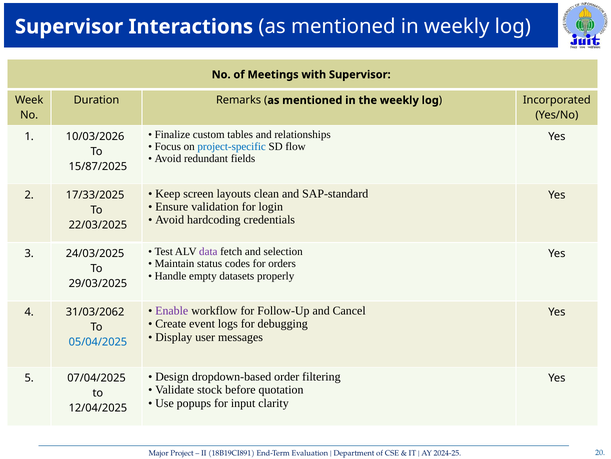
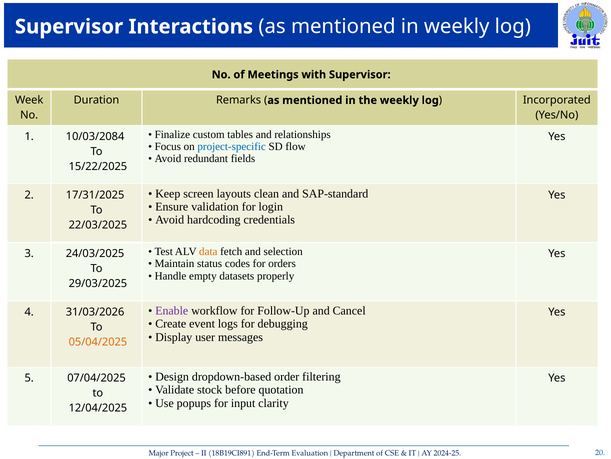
10/03/2026: 10/03/2026 -> 10/03/2084
15/87/2025: 15/87/2025 -> 15/22/2025
17/33/2025: 17/33/2025 -> 17/31/2025
data colour: purple -> orange
31/03/2062: 31/03/2062 -> 31/03/2026
05/04/2025 colour: blue -> orange
